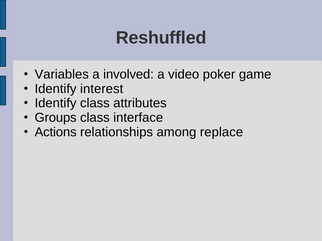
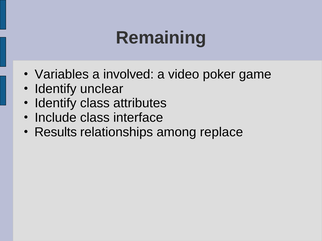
Reshuffled: Reshuffled -> Remaining
interest: interest -> unclear
Groups: Groups -> Include
Actions: Actions -> Results
